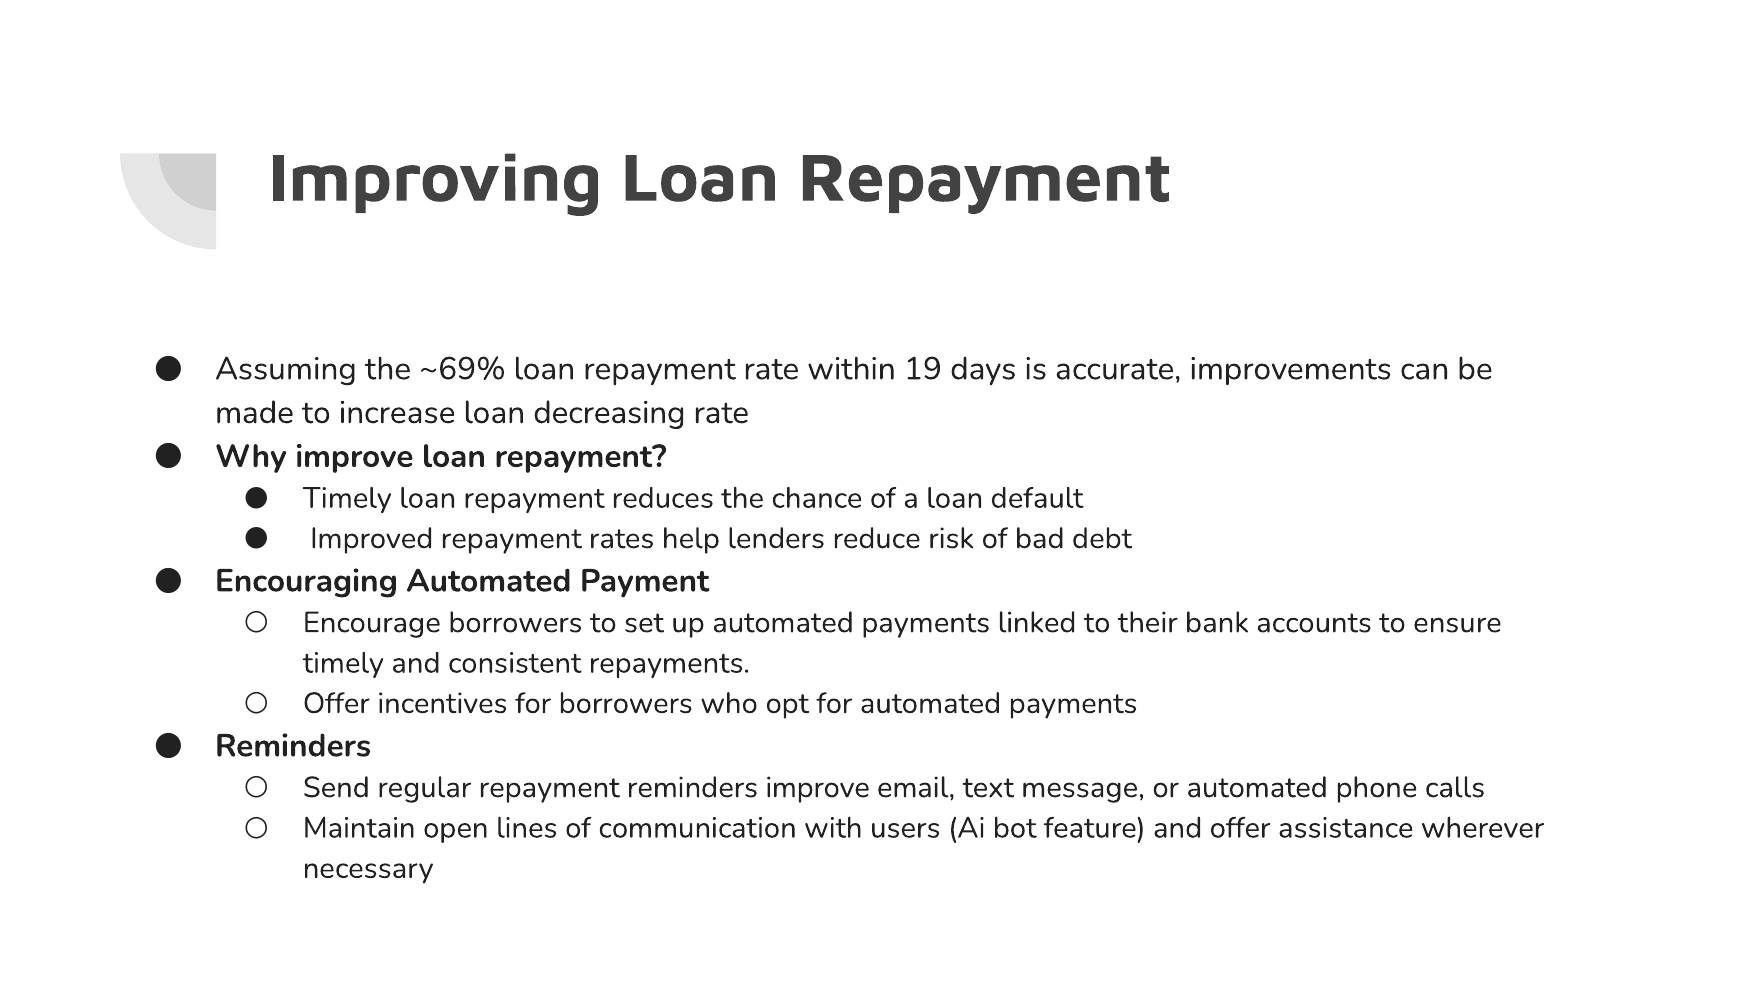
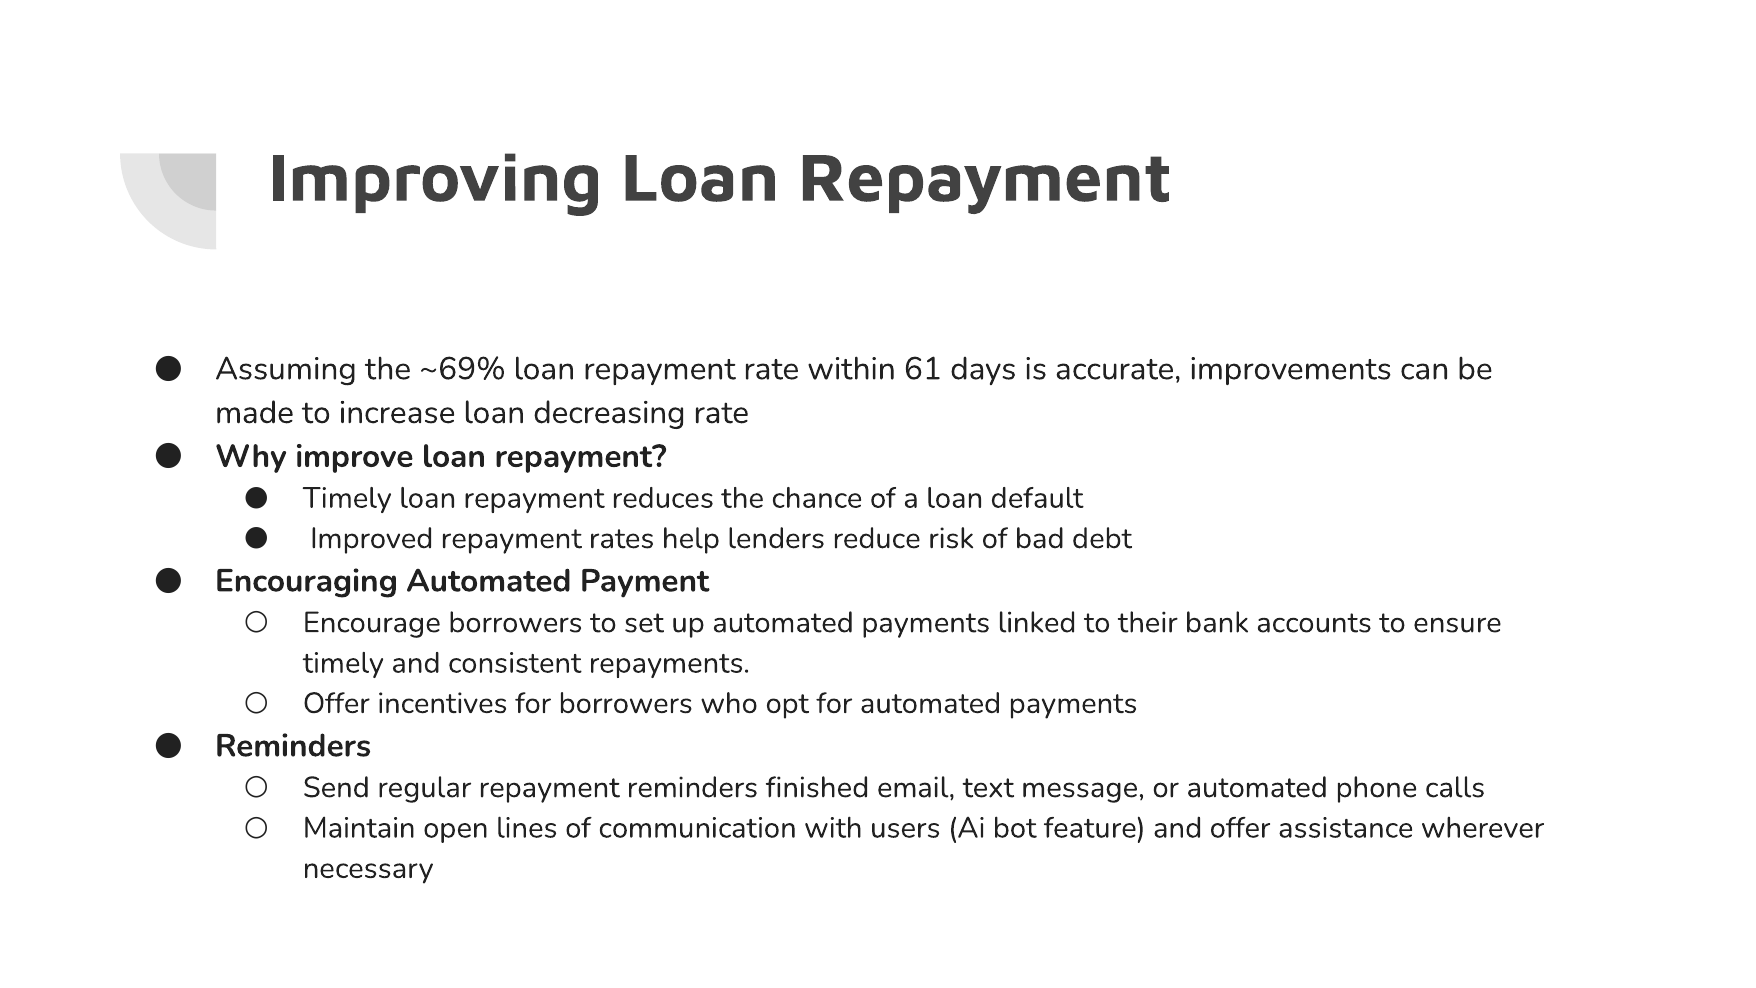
19: 19 -> 61
reminders improve: improve -> finished
